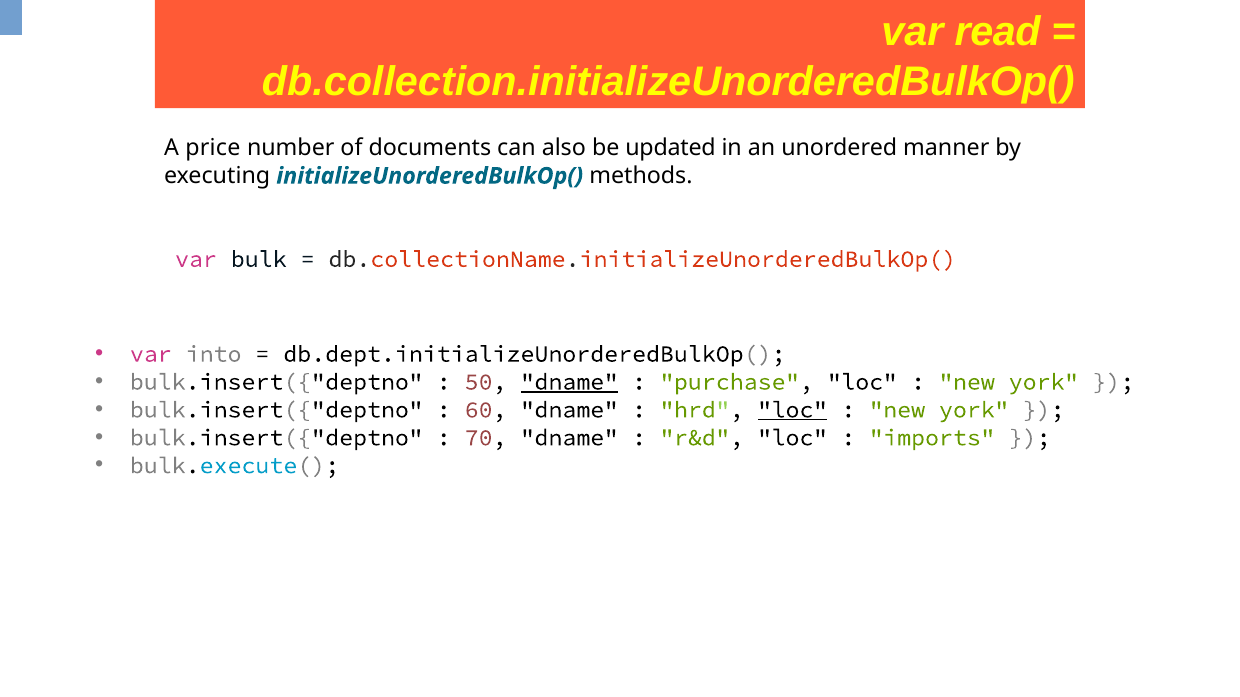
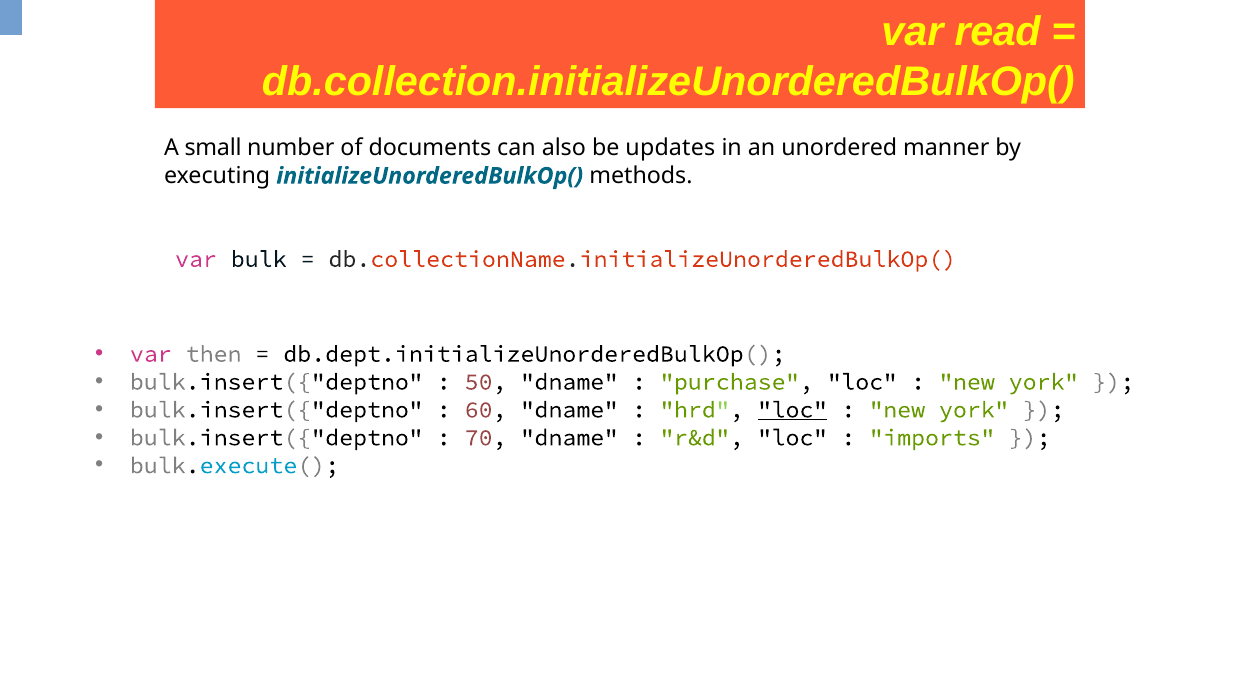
price: price -> small
updated: updated -> updates
into: into -> then
dname at (569, 382) underline: present -> none
